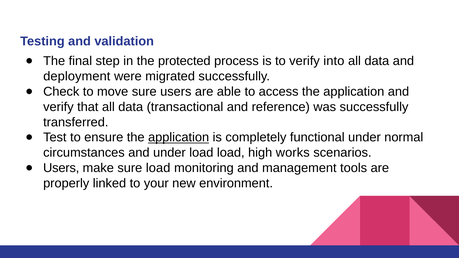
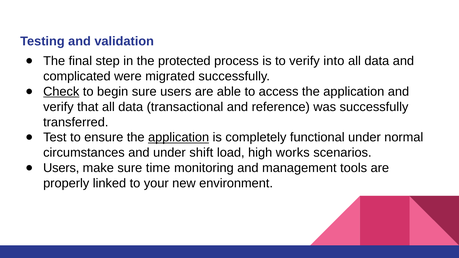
deployment: deployment -> complicated
Check underline: none -> present
move: move -> begin
under load: load -> shift
sure load: load -> time
